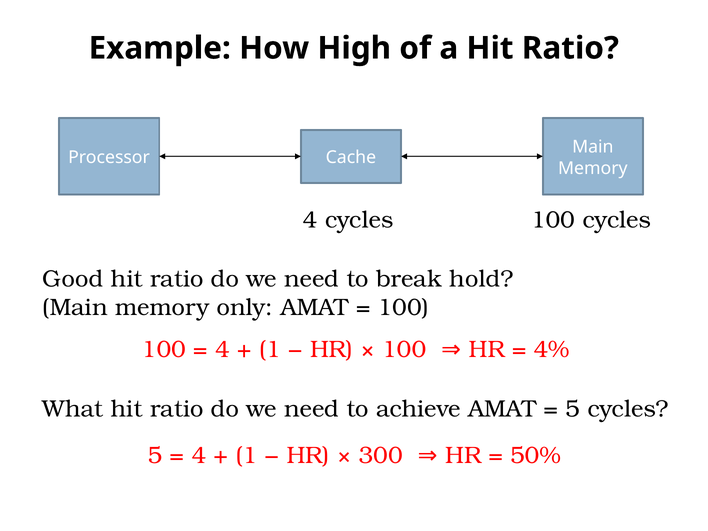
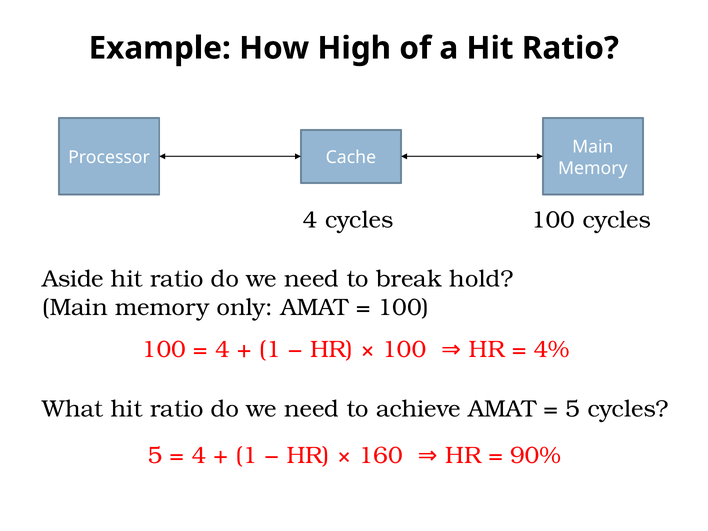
Good: Good -> Aside
300: 300 -> 160
50%: 50% -> 90%
